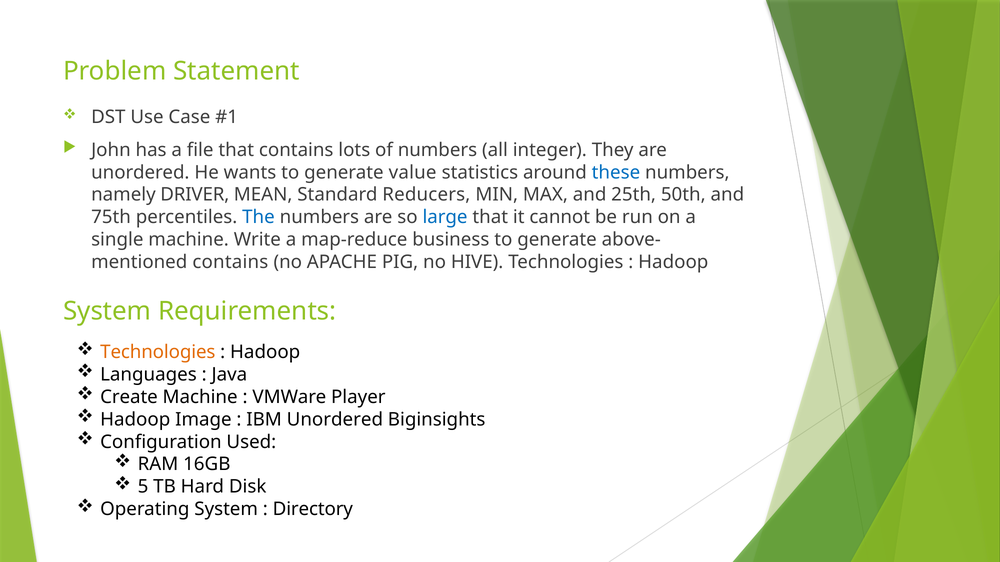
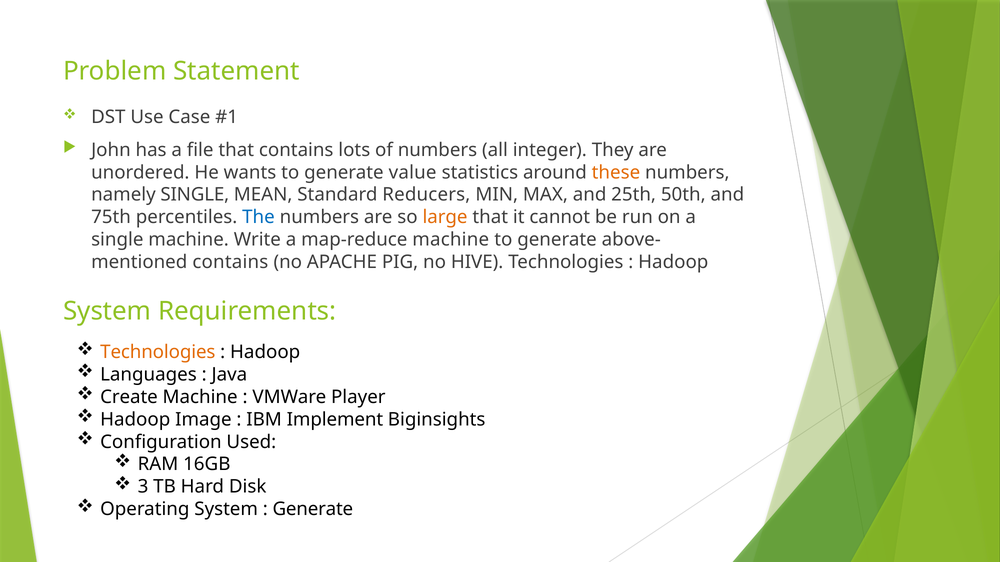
these colour: blue -> orange
namely DRIVER: DRIVER -> SINGLE
large colour: blue -> orange
map-reduce business: business -> machine
IBM Unordered: Unordered -> Implement
5: 5 -> 3
Directory at (313, 510): Directory -> Generate
